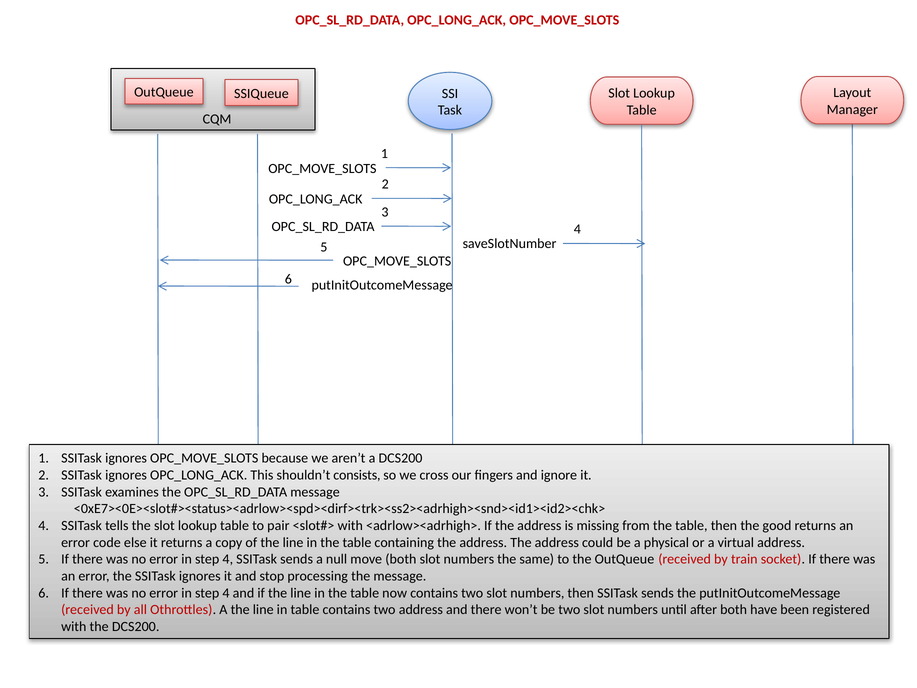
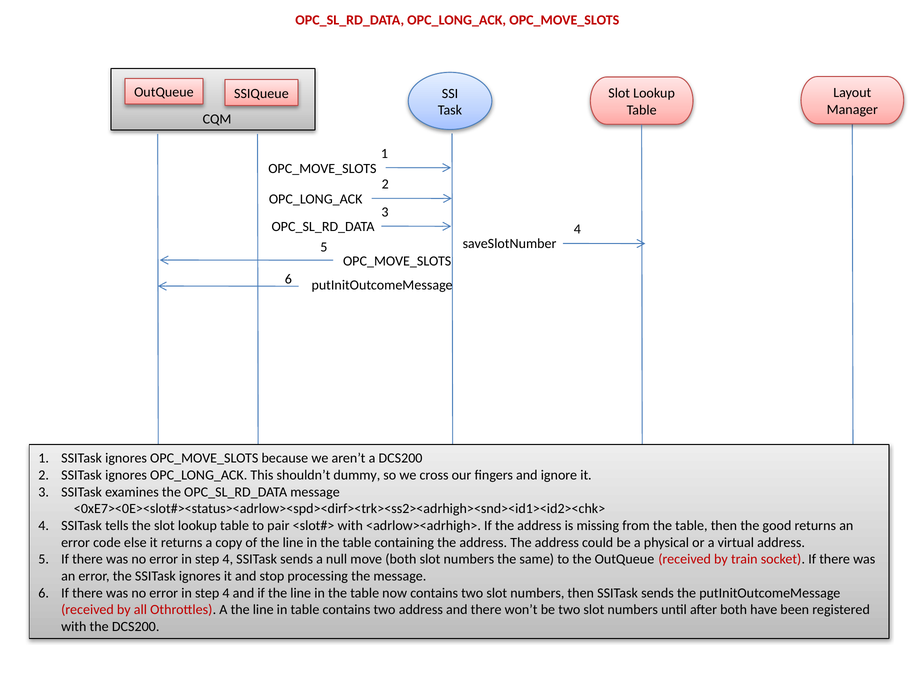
consists: consists -> dummy
